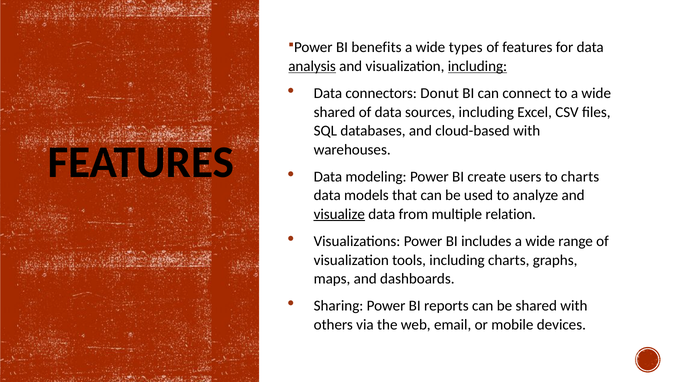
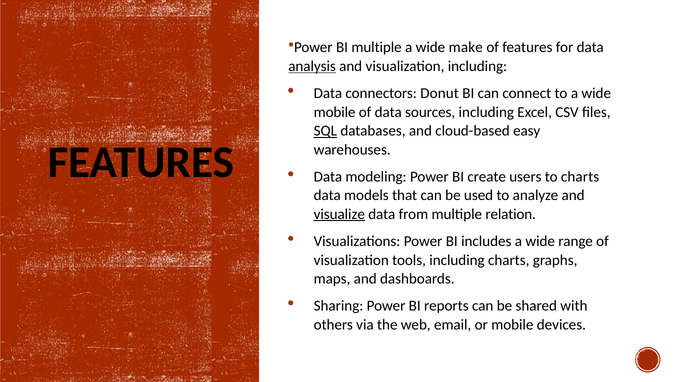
BI benefits: benefits -> multiple
types: types -> make
including at (477, 66) underline: present -> none
shared at (335, 112): shared -> mobile
SQL underline: none -> present
cloud-based with: with -> easy
